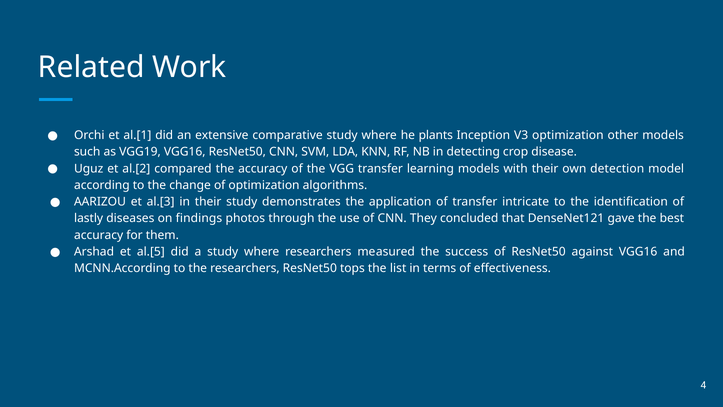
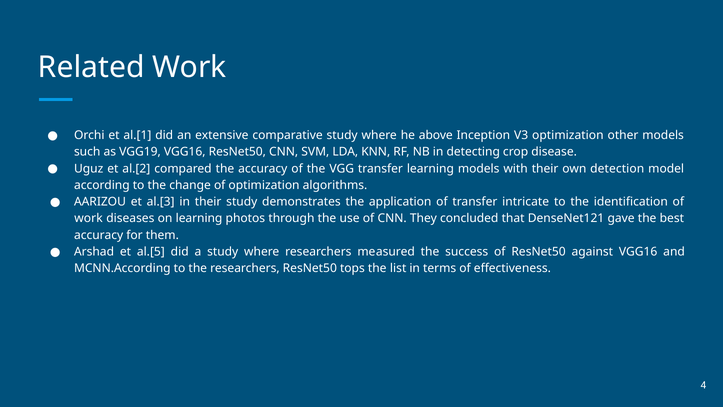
plants: plants -> above
lastly at (89, 218): lastly -> work
on findings: findings -> learning
